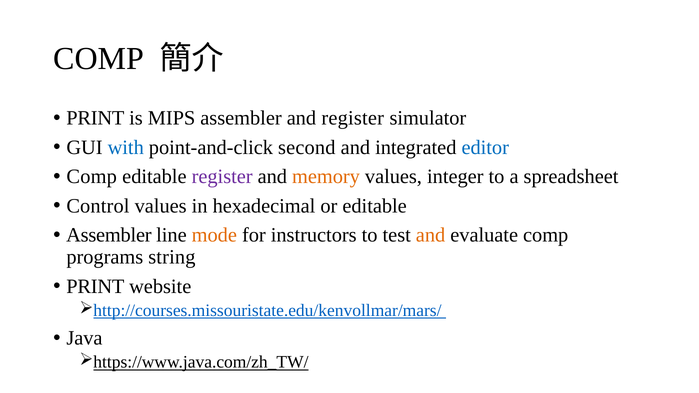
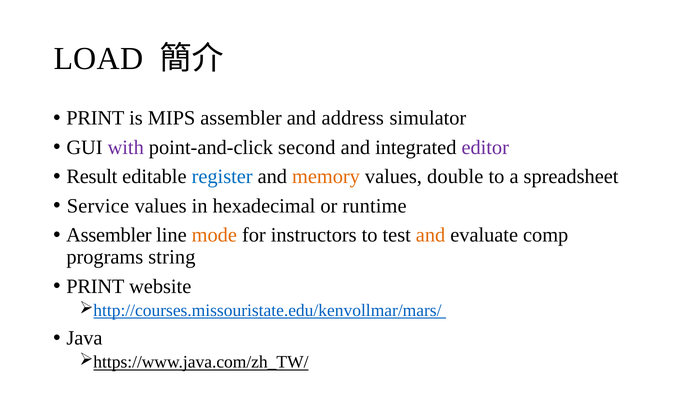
COMP at (99, 59): COMP -> LOAD
and register: register -> address
with colour: blue -> purple
editor colour: blue -> purple
Comp at (92, 177): Comp -> Result
register at (222, 177) colour: purple -> blue
integer: integer -> double
Control: Control -> Service
or editable: editable -> runtime
